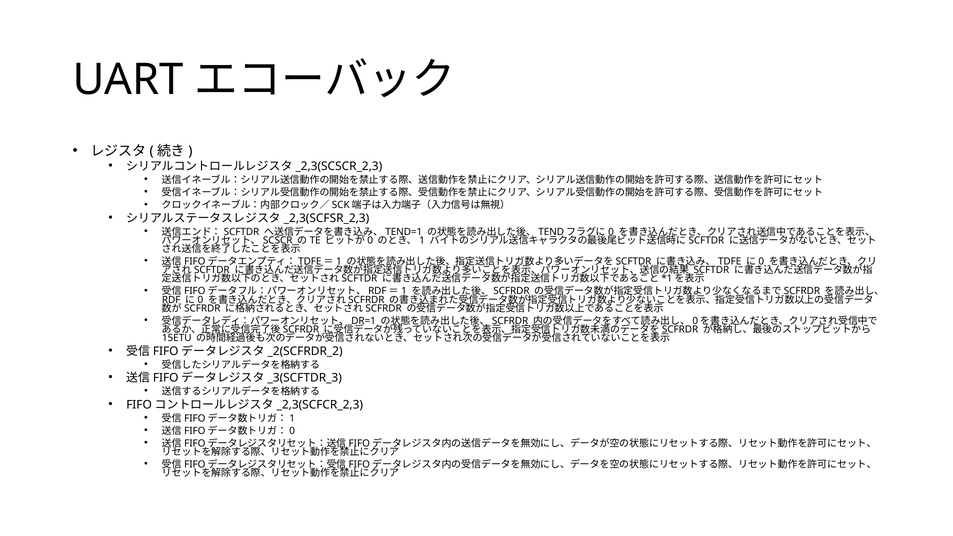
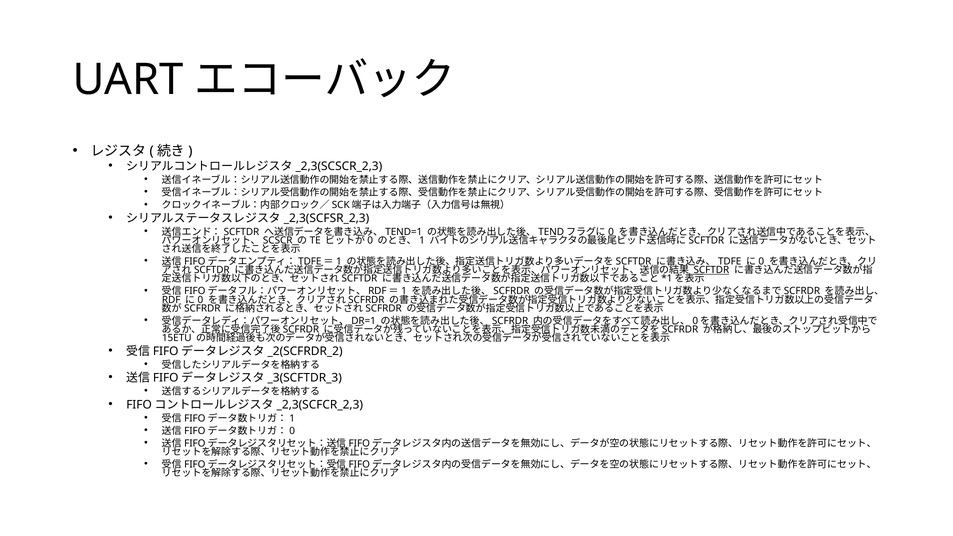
SCFTDR underline: none -> present
